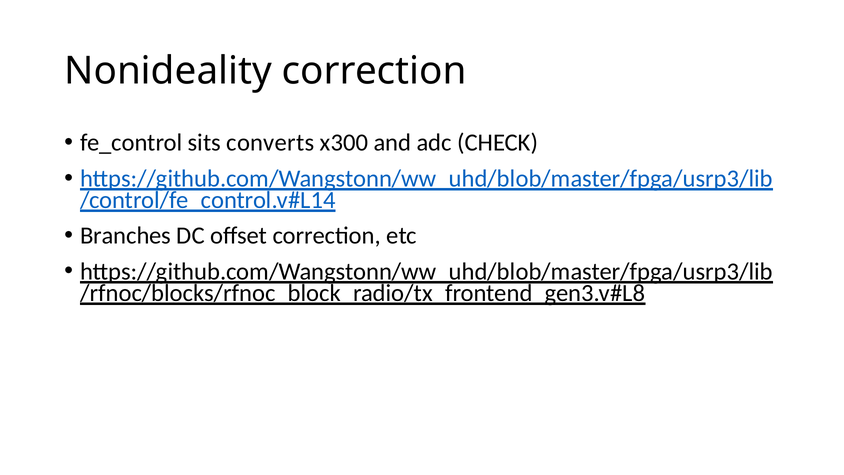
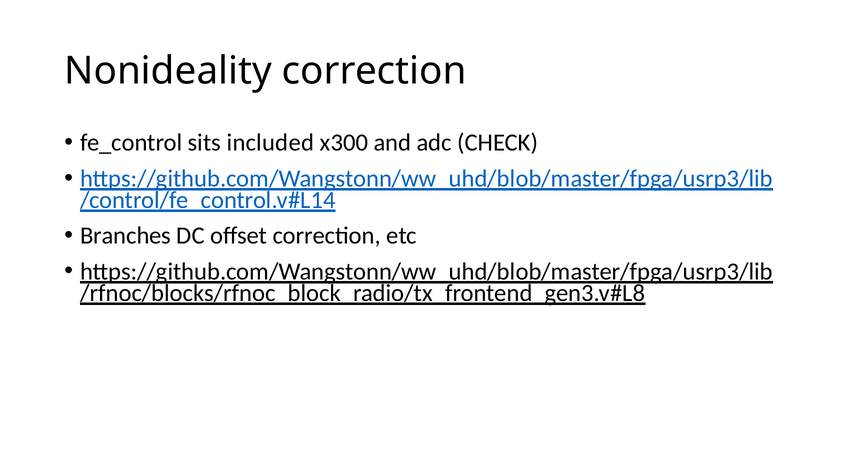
converts: converts -> included
